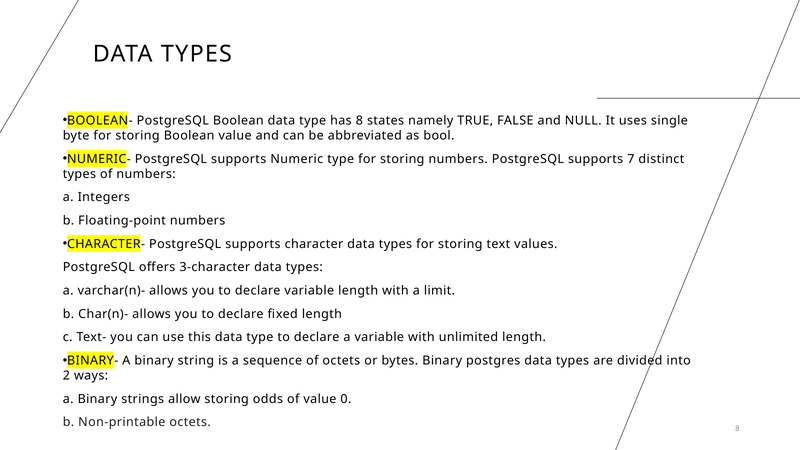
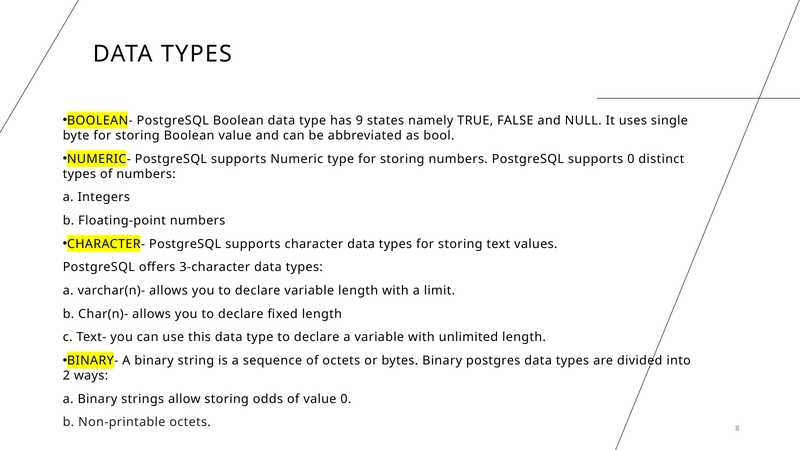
has 8: 8 -> 9
supports 7: 7 -> 0
